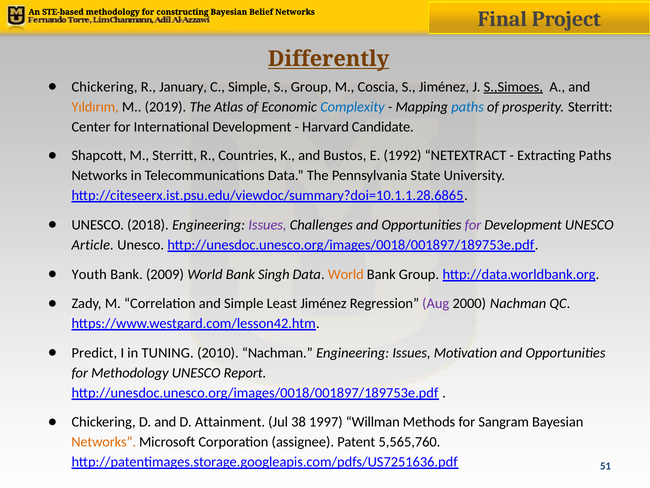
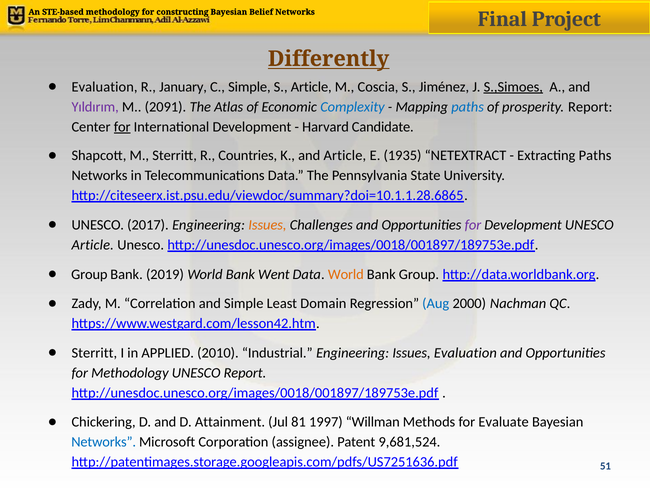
Chickering at (104, 87): Chickering -> Evaluation
S Group: Group -> Article
Yıldırım colour: orange -> purple
2019: 2019 -> 2091
prosperity Sterritt: Sterritt -> Report
for at (122, 127) underline: none -> present
and Bustos: Bustos -> Article
1992: 1992 -> 1935
2018: 2018 -> 2017
Issues at (267, 225) colour: purple -> orange
Youth at (89, 274): Youth -> Group
2009: 2009 -> 2019
Singh: Singh -> Went
Least Jiménez: Jiménez -> Domain
Aug colour: purple -> blue
Predict at (94, 353): Predict -> Sterritt
TUNING: TUNING -> APPLIED
2010 Nachman: Nachman -> Industrial
Issues Motivation: Motivation -> Evaluation
38: 38 -> 81
Sangram: Sangram -> Evaluate
Networks at (104, 442) colour: orange -> blue
5,565,760: 5,565,760 -> 9,681,524
